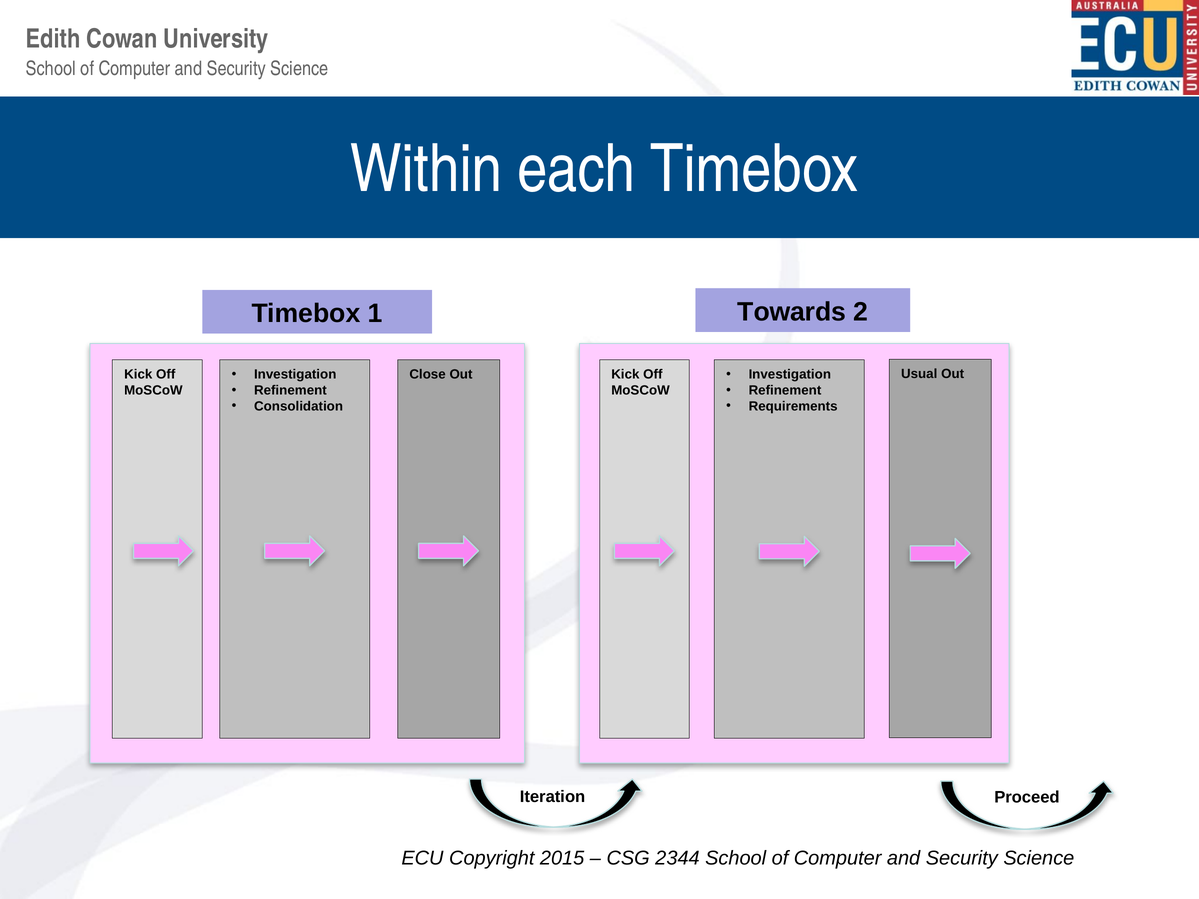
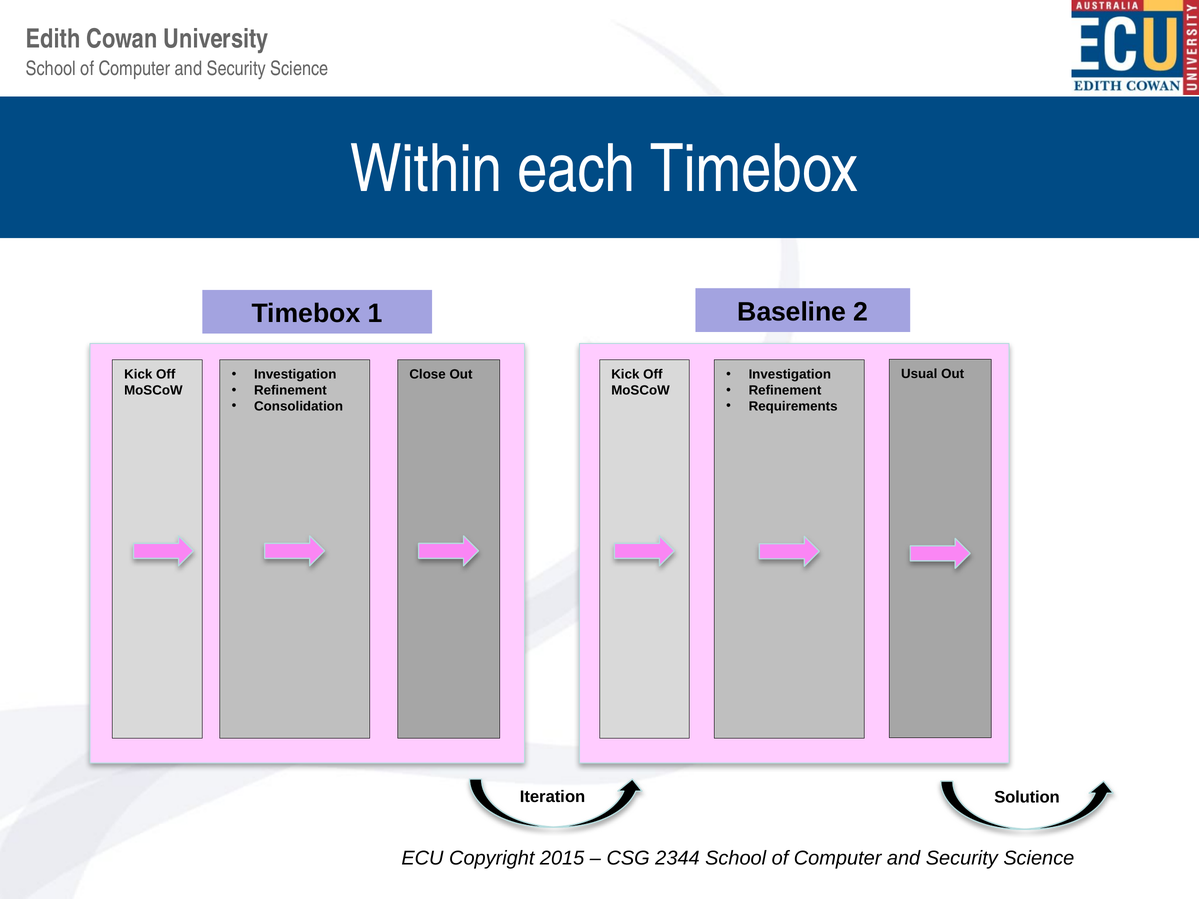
Towards: Towards -> Baseline
Proceed: Proceed -> Solution
